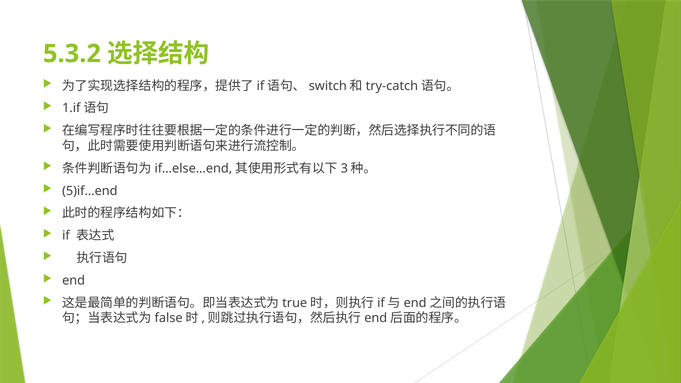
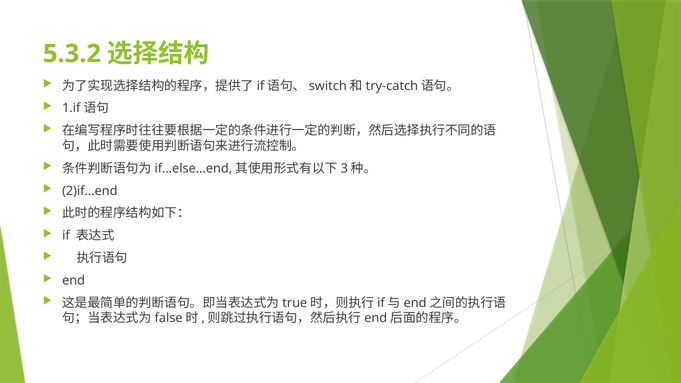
5)if…end: 5)if…end -> 2)if…end
